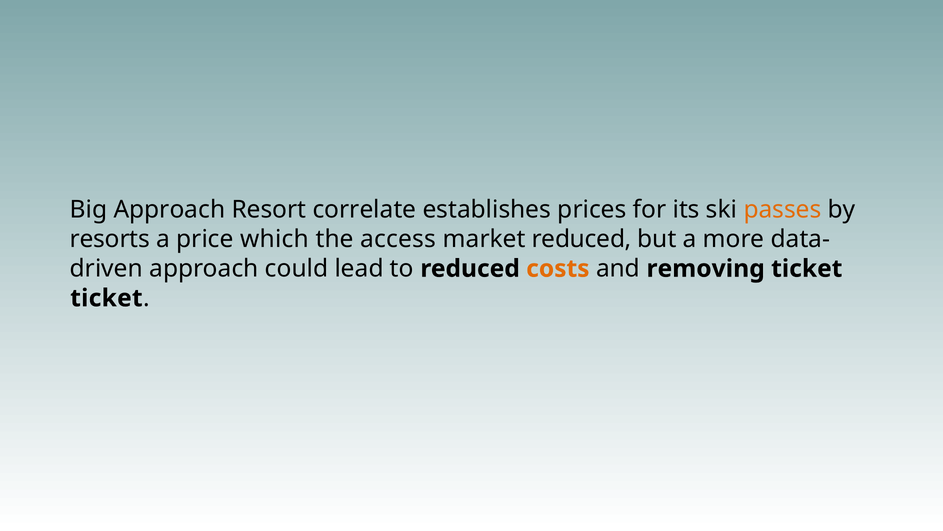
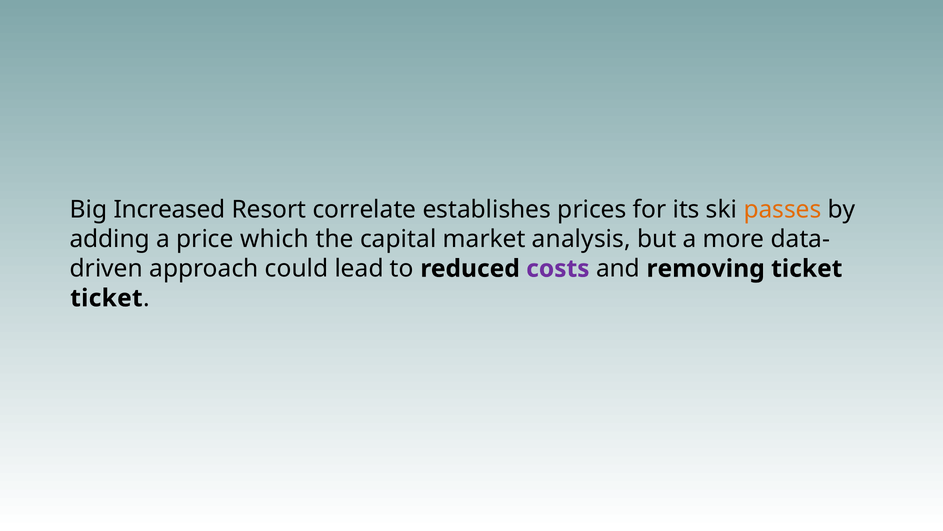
Big Approach: Approach -> Increased
resorts: resorts -> adding
access: access -> capital
market reduced: reduced -> analysis
costs colour: orange -> purple
